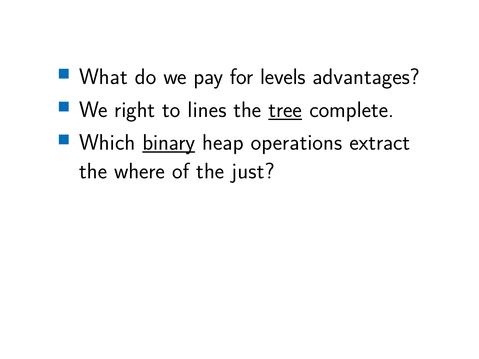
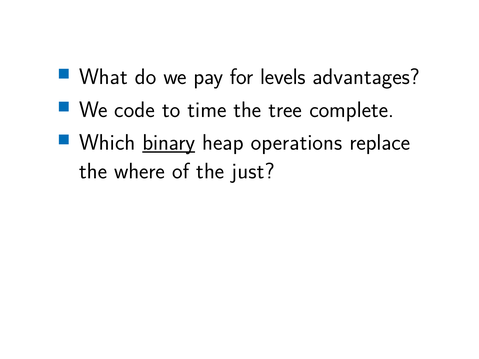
right: right -> code
lines: lines -> time
tree underline: present -> none
extract: extract -> replace
